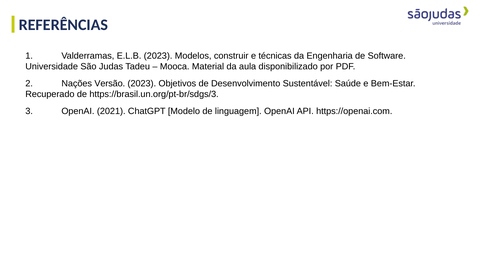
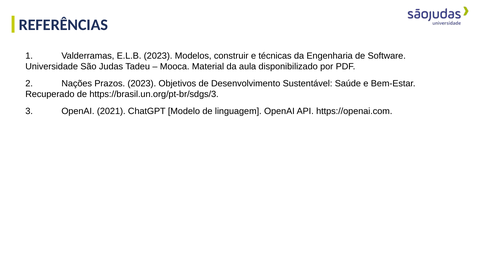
Versão: Versão -> Prazos
